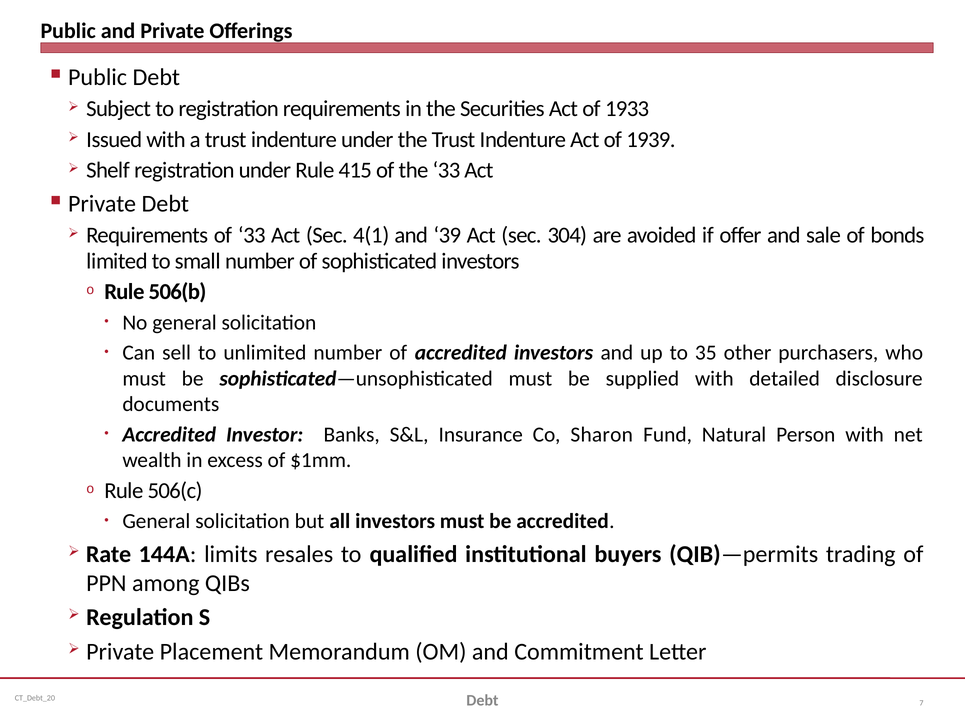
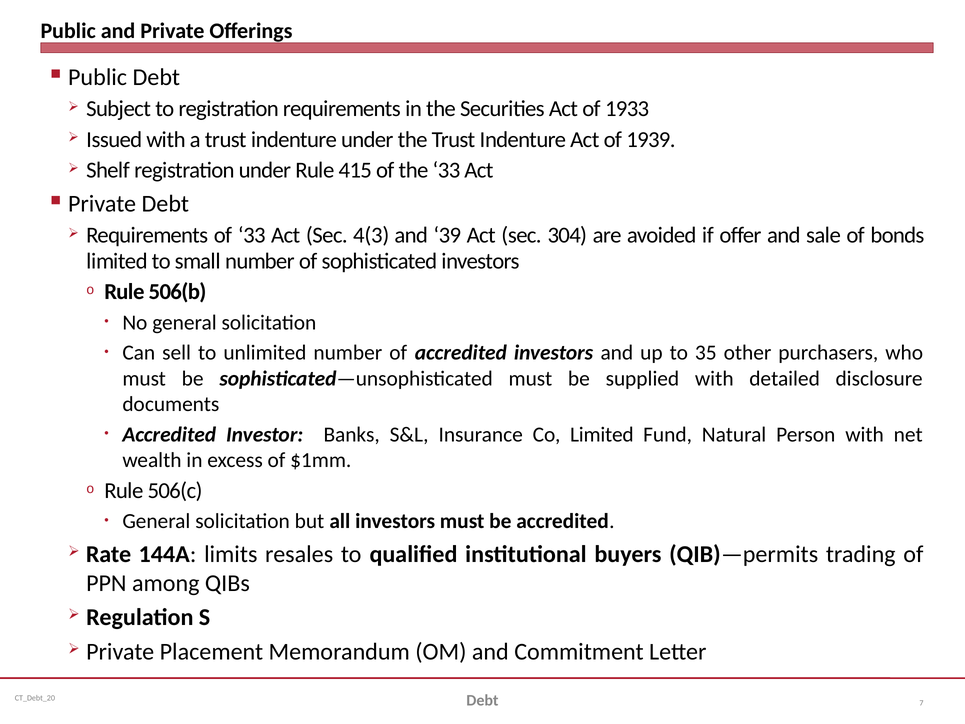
4(1: 4(1 -> 4(3
Co Sharon: Sharon -> Limited
